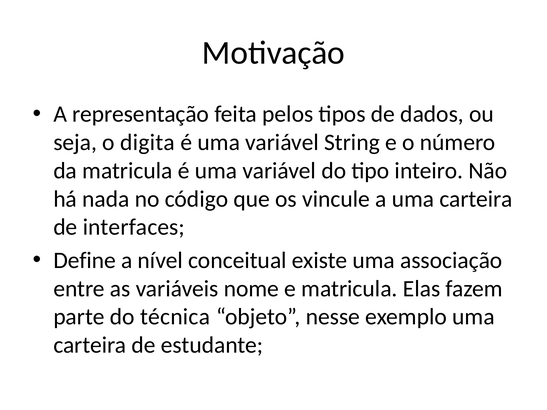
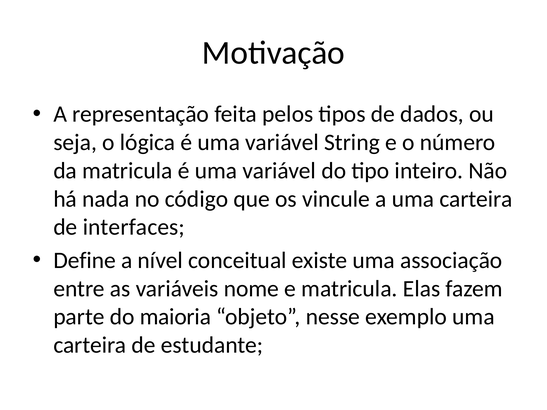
digita: digita -> lógica
técnica: técnica -> maioria
